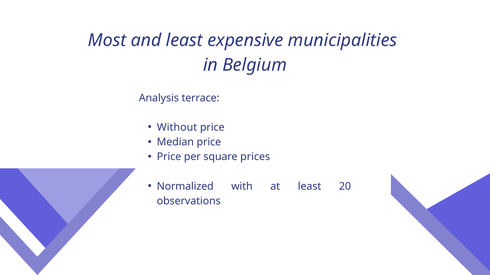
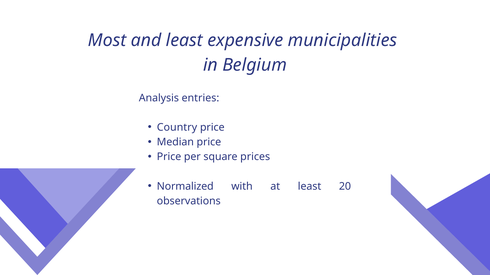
terrace: terrace -> entries
Without: Without -> Country
